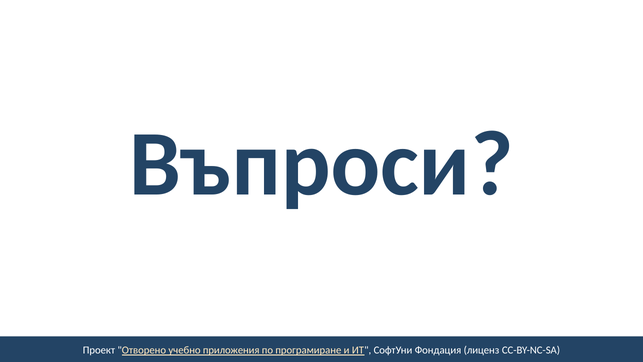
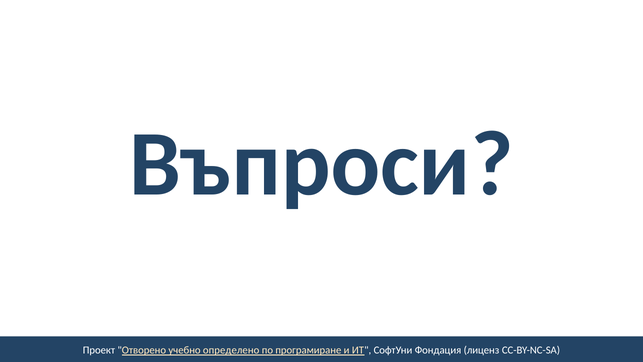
приложения: приложения -> определено
